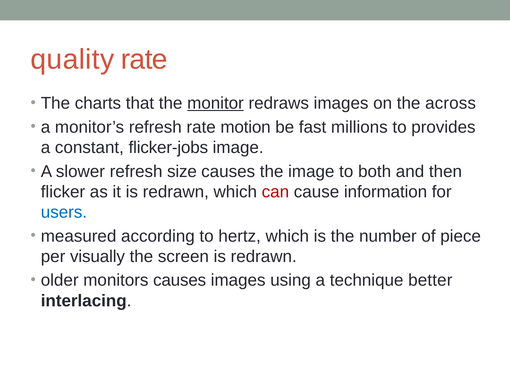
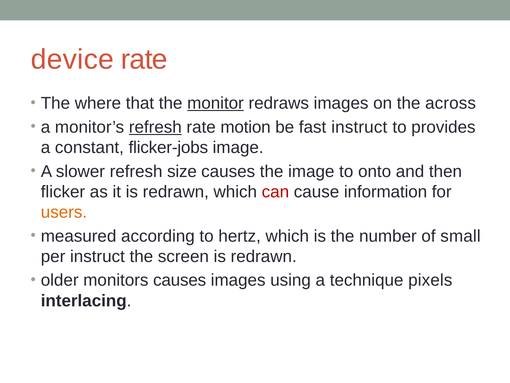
quality: quality -> device
charts: charts -> where
refresh at (155, 127) underline: none -> present
fast millions: millions -> instruct
both: both -> onto
users colour: blue -> orange
piece: piece -> small
per visually: visually -> instruct
better: better -> pixels
